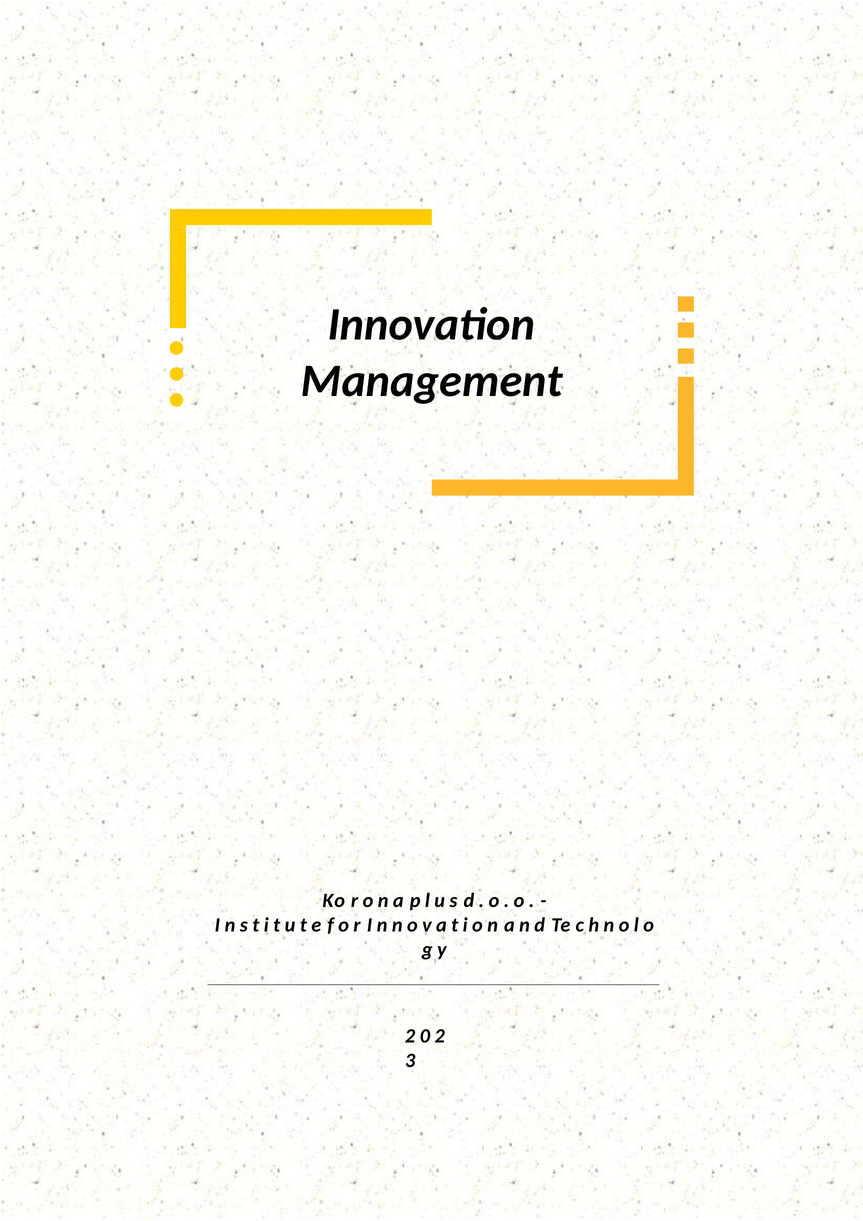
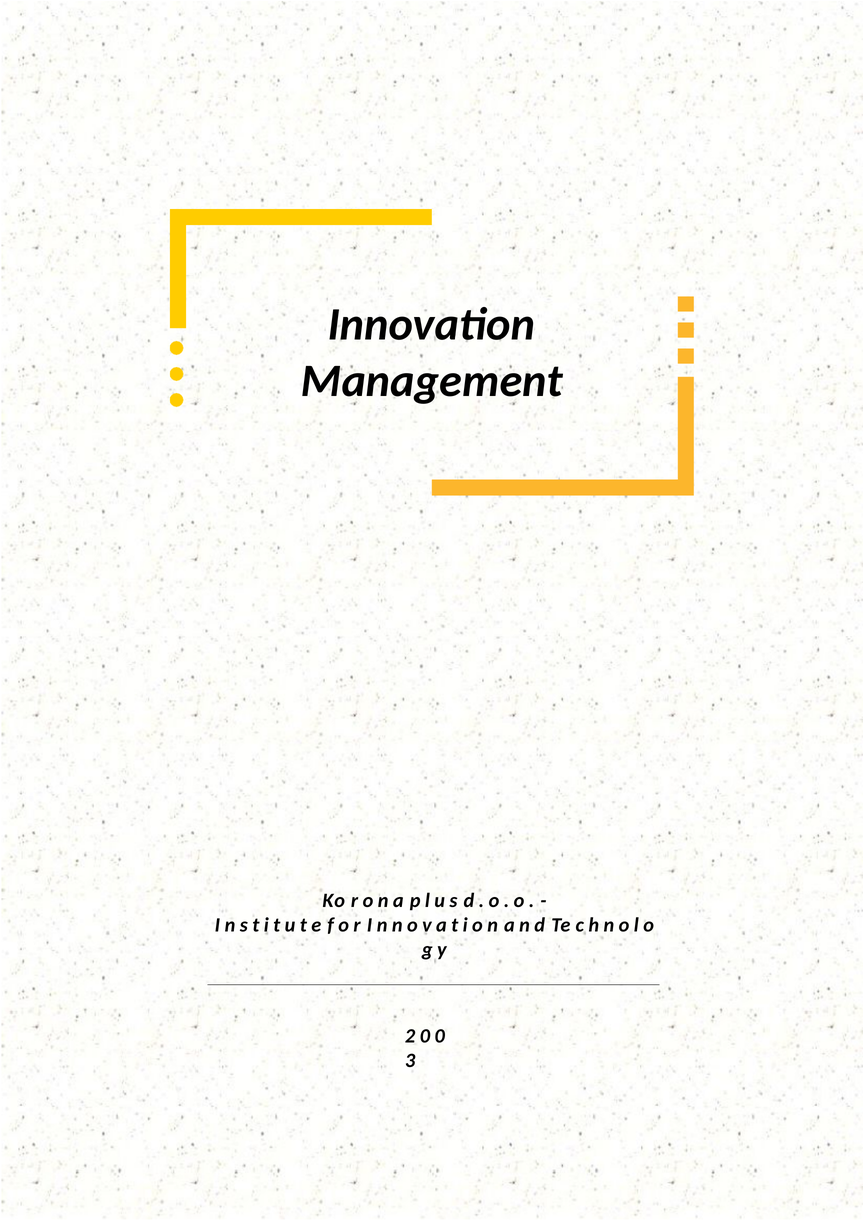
0 2: 2 -> 0
